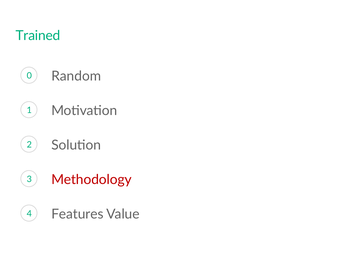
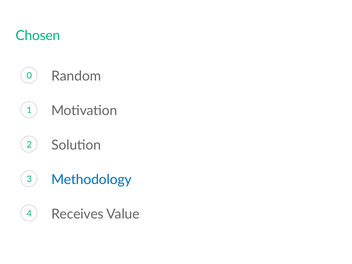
Trained: Trained -> Chosen
Methodology colour: red -> blue
Features: Features -> Receives
